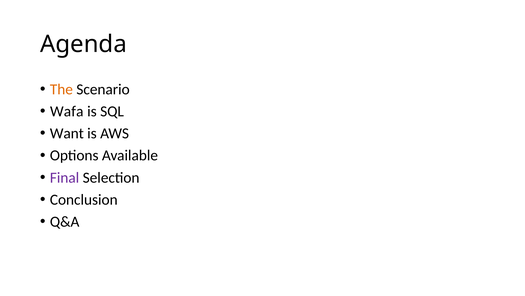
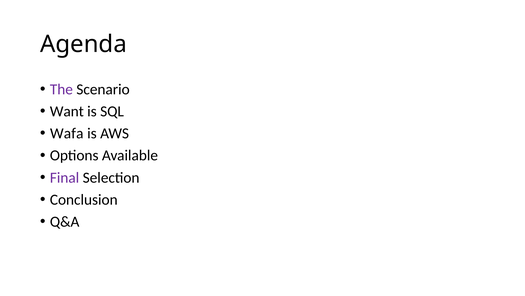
The colour: orange -> purple
Wafa: Wafa -> Want
Want: Want -> Wafa
